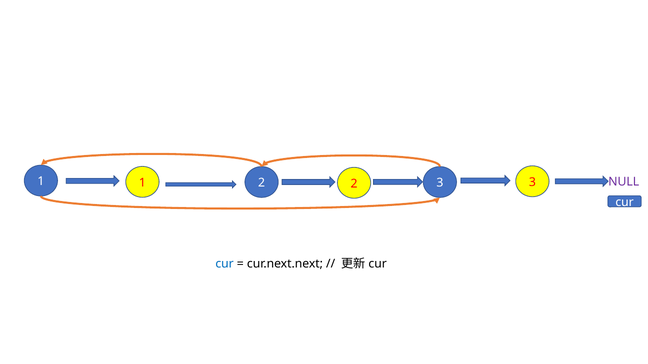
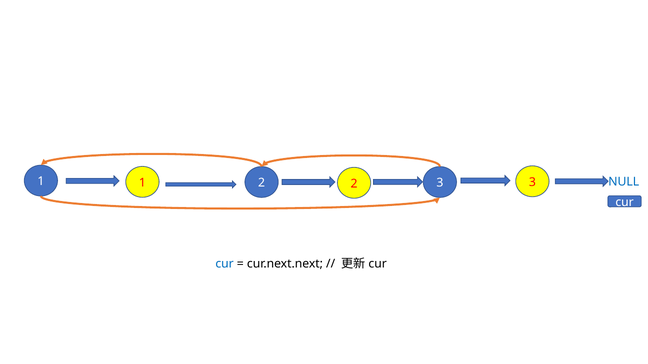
NULL colour: purple -> blue
